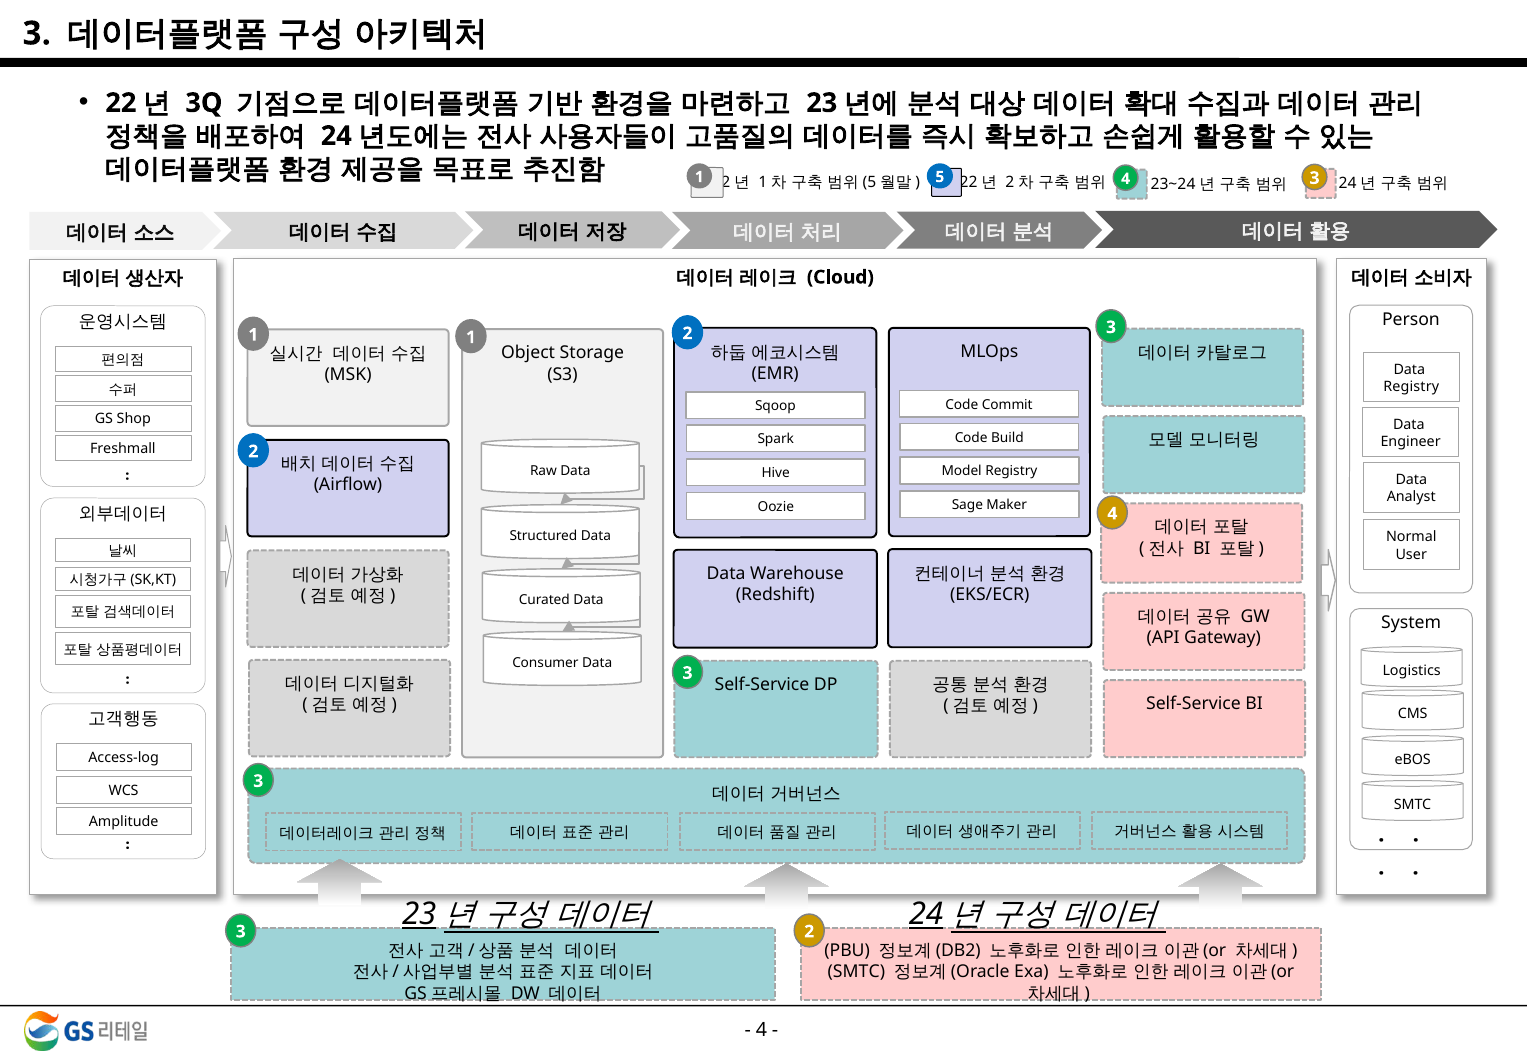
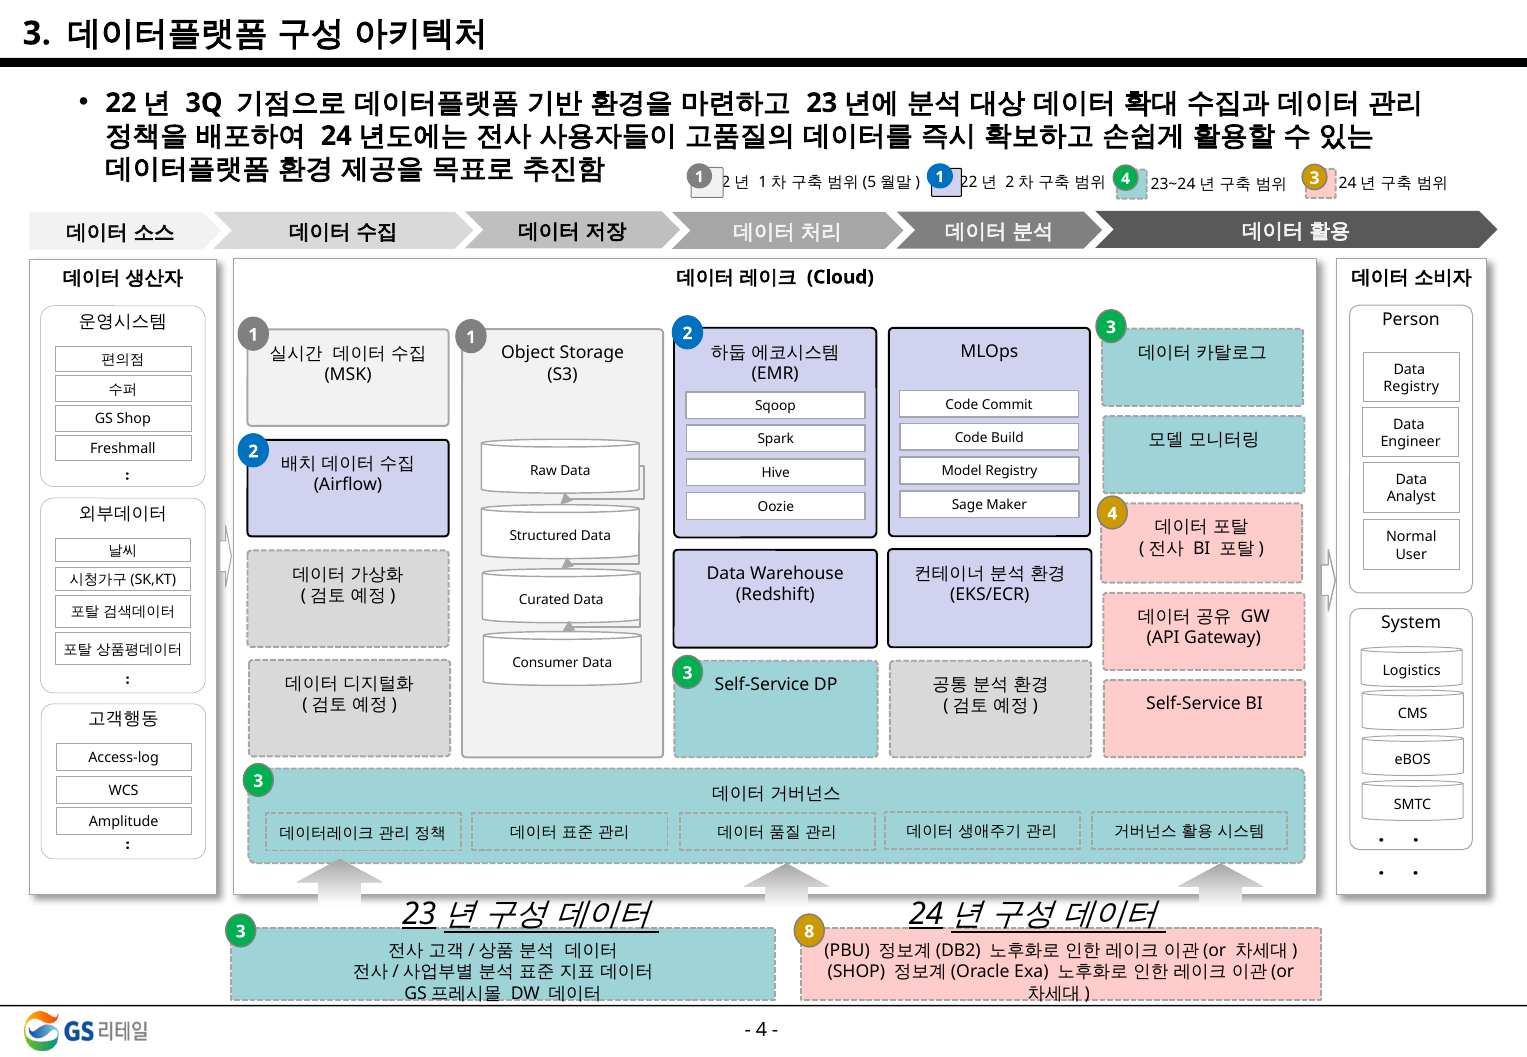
1 5: 5 -> 1
3 2: 2 -> 8
SMTC at (856, 972): SMTC -> SHOP
